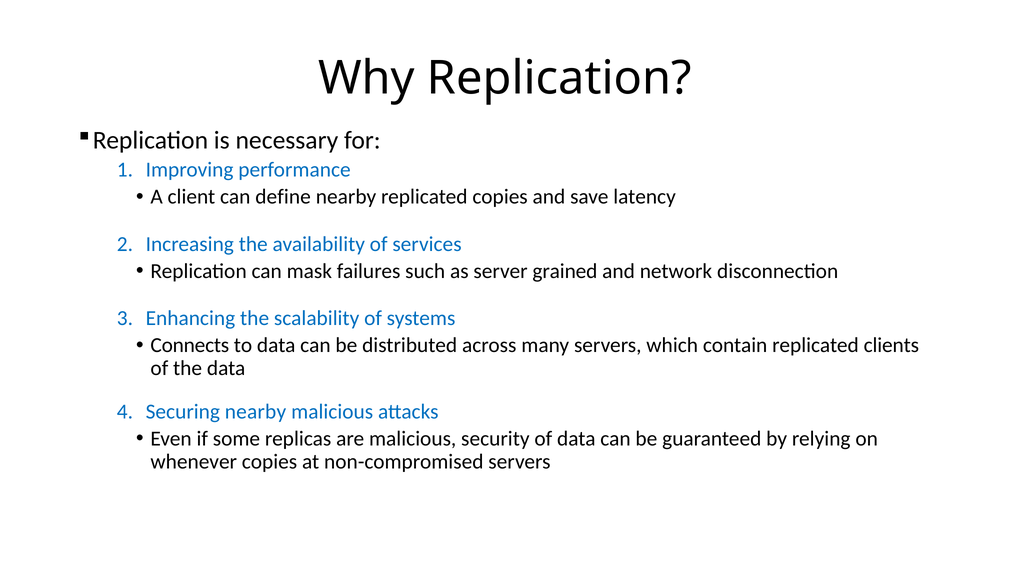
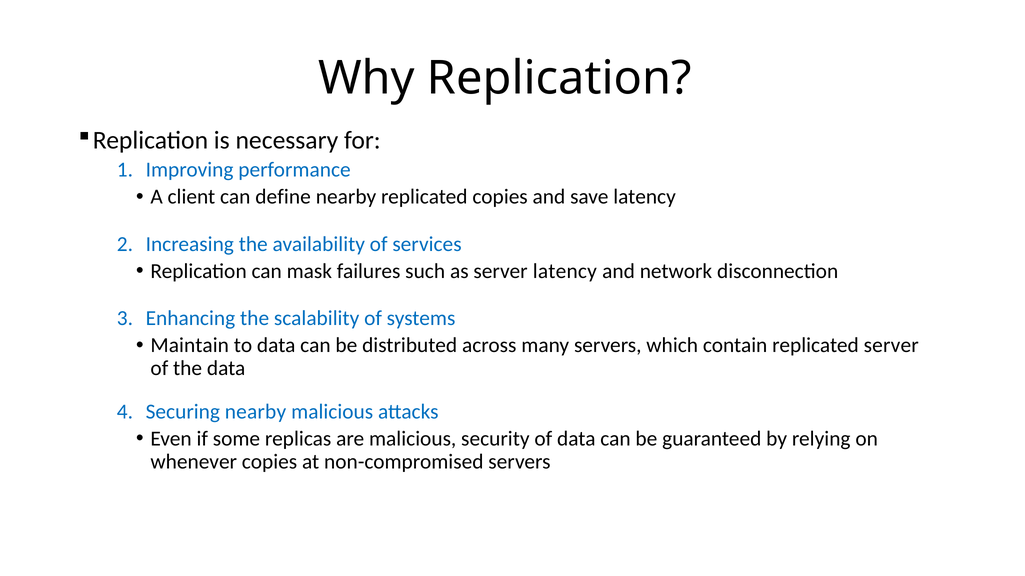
server grained: grained -> latency
Connects: Connects -> Maintain
replicated clients: clients -> server
